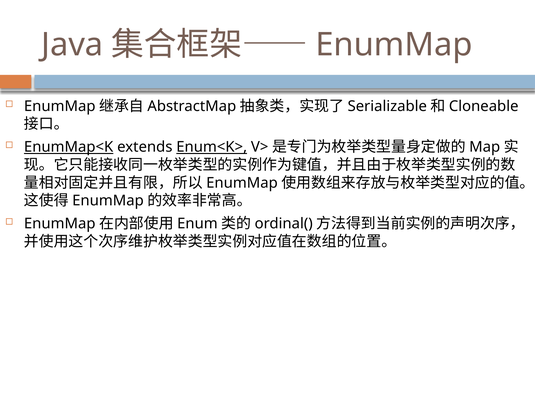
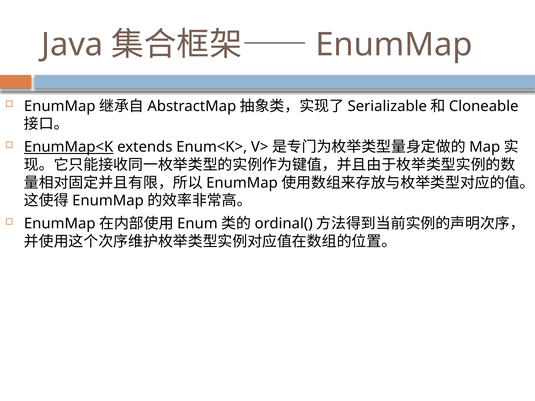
Enum<K> underline: present -> none
